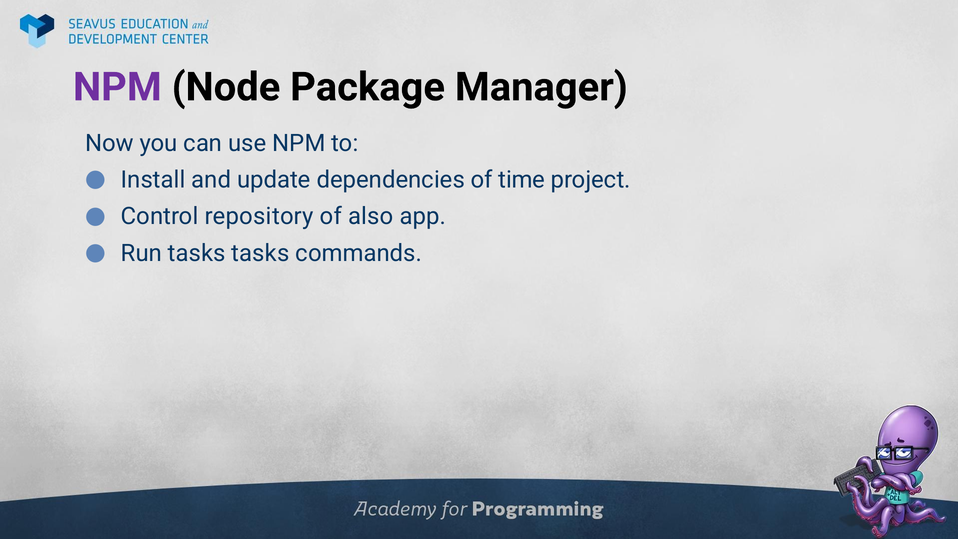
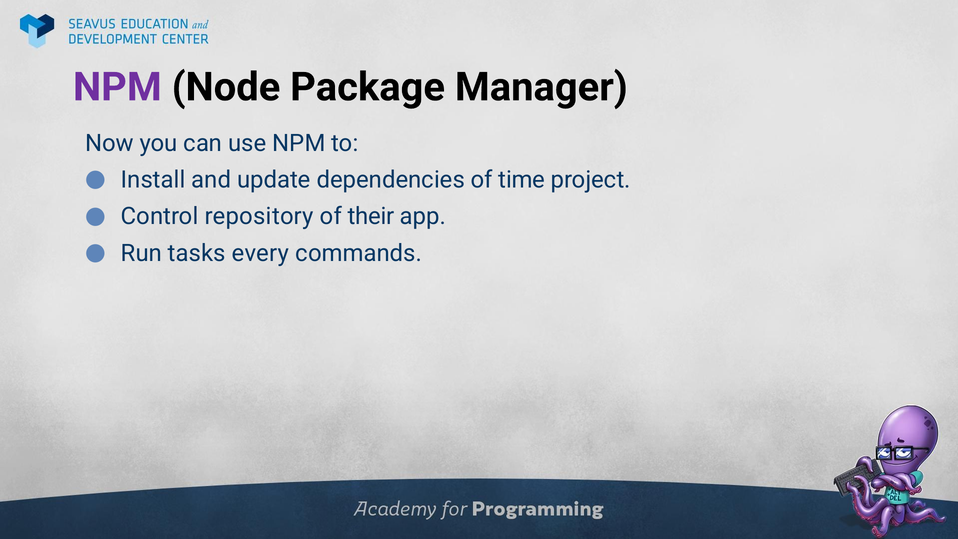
also: also -> their
tasks tasks: tasks -> every
